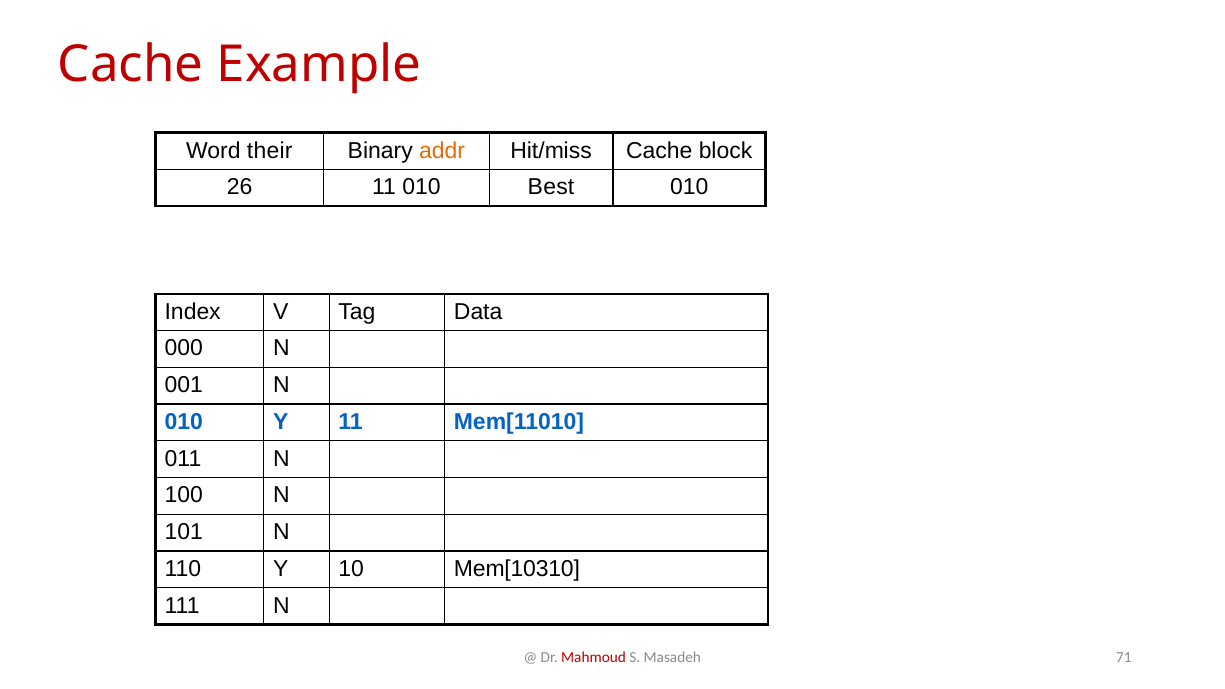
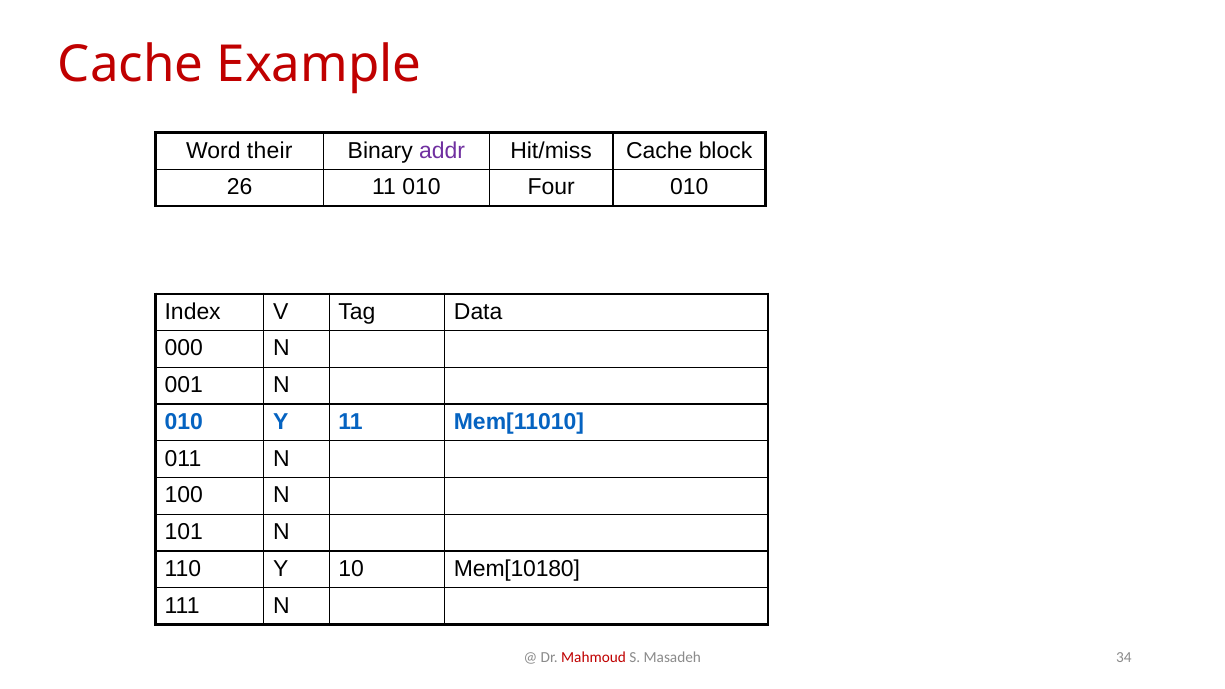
addr colour: orange -> purple
Best: Best -> Four
Mem[10310: Mem[10310 -> Mem[10180
71: 71 -> 34
